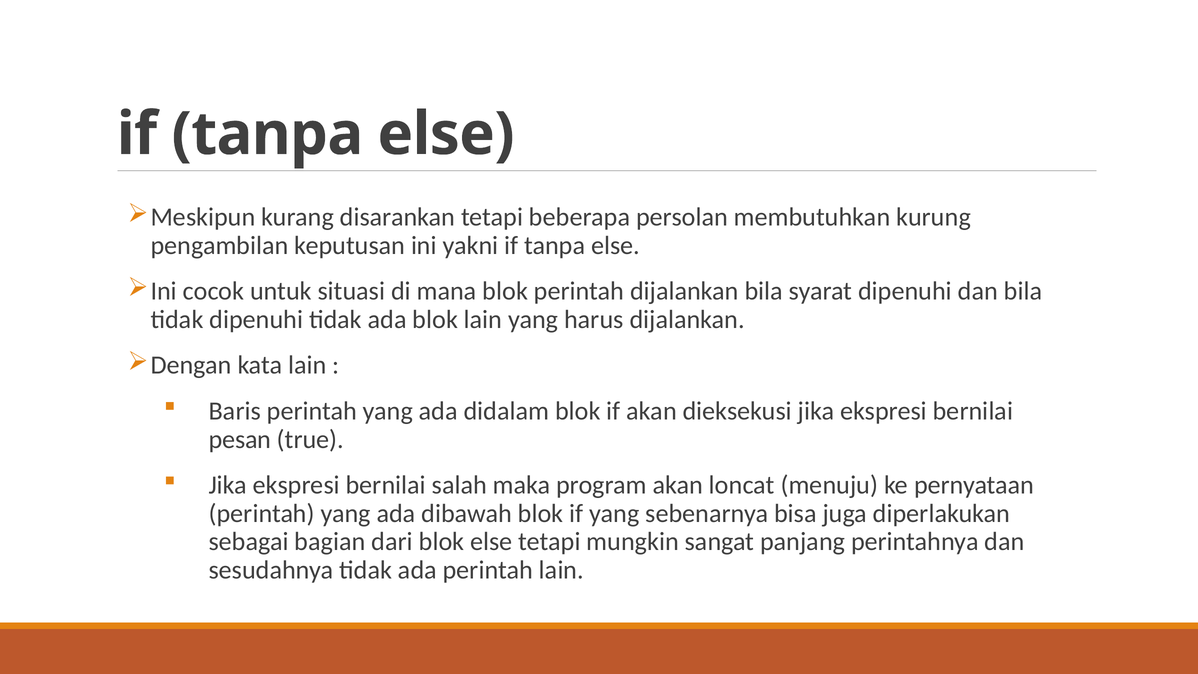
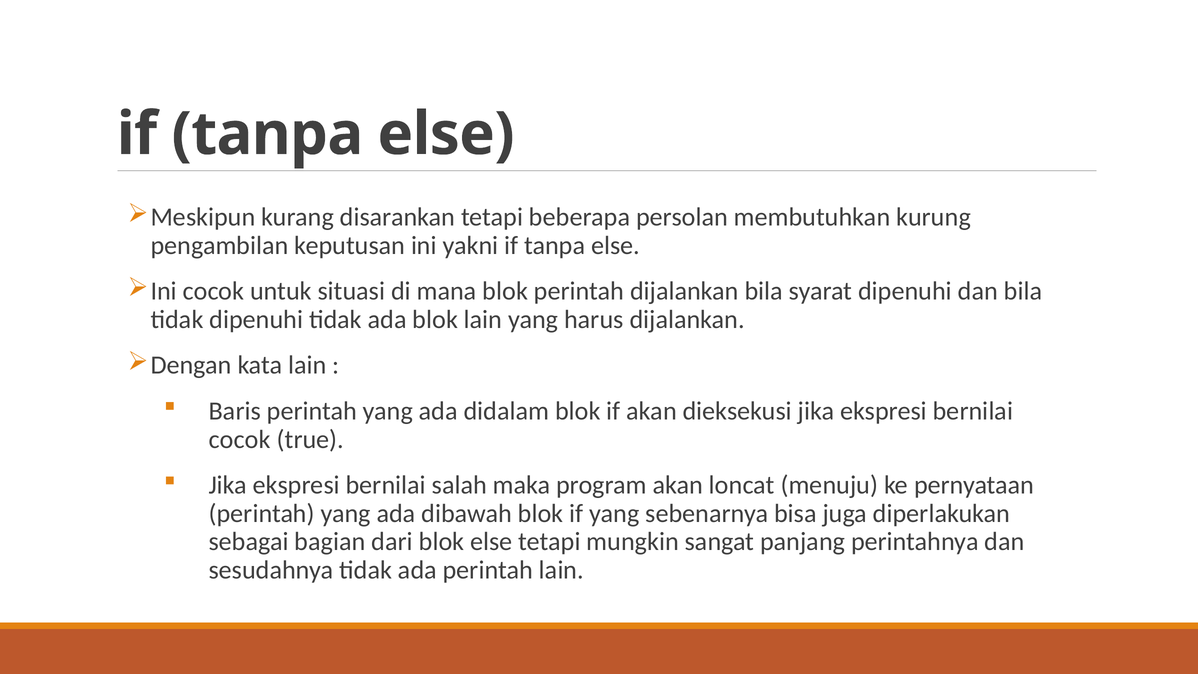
pesan at (240, 439): pesan -> cocok
